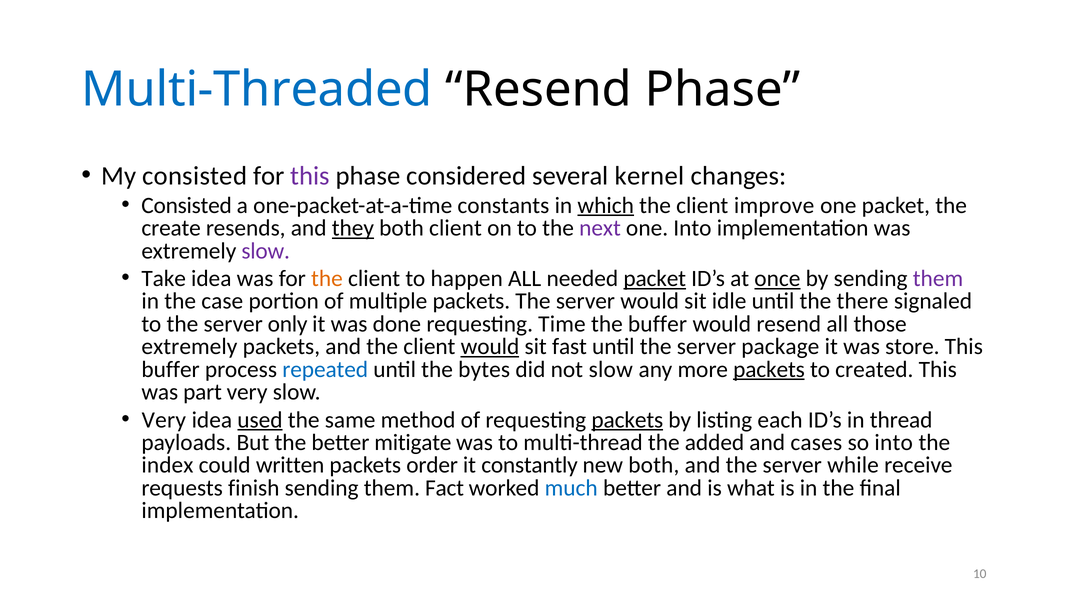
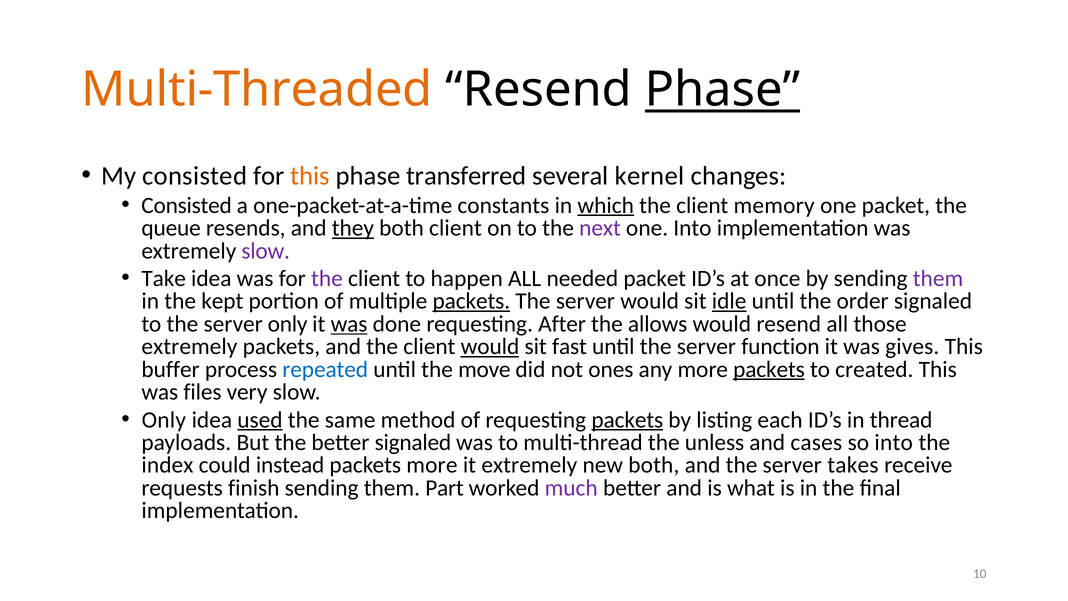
Multi-Threaded colour: blue -> orange
Phase at (723, 90) underline: none -> present
this at (310, 176) colour: purple -> orange
considered: considered -> transferred
improve: improve -> memory
create: create -> queue
the at (327, 278) colour: orange -> purple
packet at (655, 278) underline: present -> none
once underline: present -> none
case: case -> kept
packets at (471, 301) underline: none -> present
idle underline: none -> present
there: there -> order
was at (349, 324) underline: none -> present
Time: Time -> After
the buffer: buffer -> allows
package: package -> function
store: store -> gives
bytes: bytes -> move
not slow: slow -> ones
part: part -> files
Very at (164, 420): Very -> Only
better mitigate: mitigate -> signaled
added: added -> unless
written: written -> instead
packets order: order -> more
it constantly: constantly -> extremely
while: while -> takes
Fact: Fact -> Part
much colour: blue -> purple
